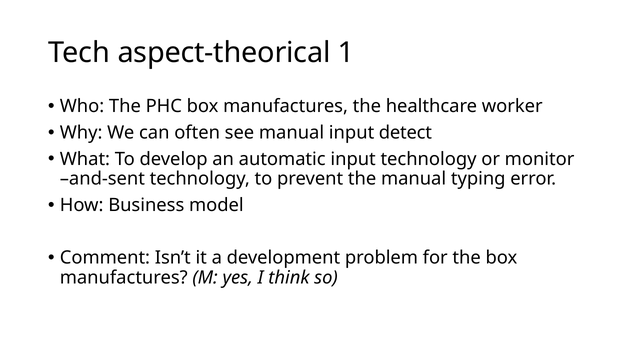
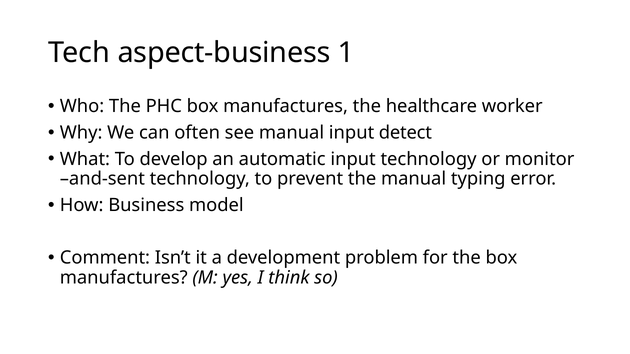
aspect-theorical: aspect-theorical -> aspect-business
